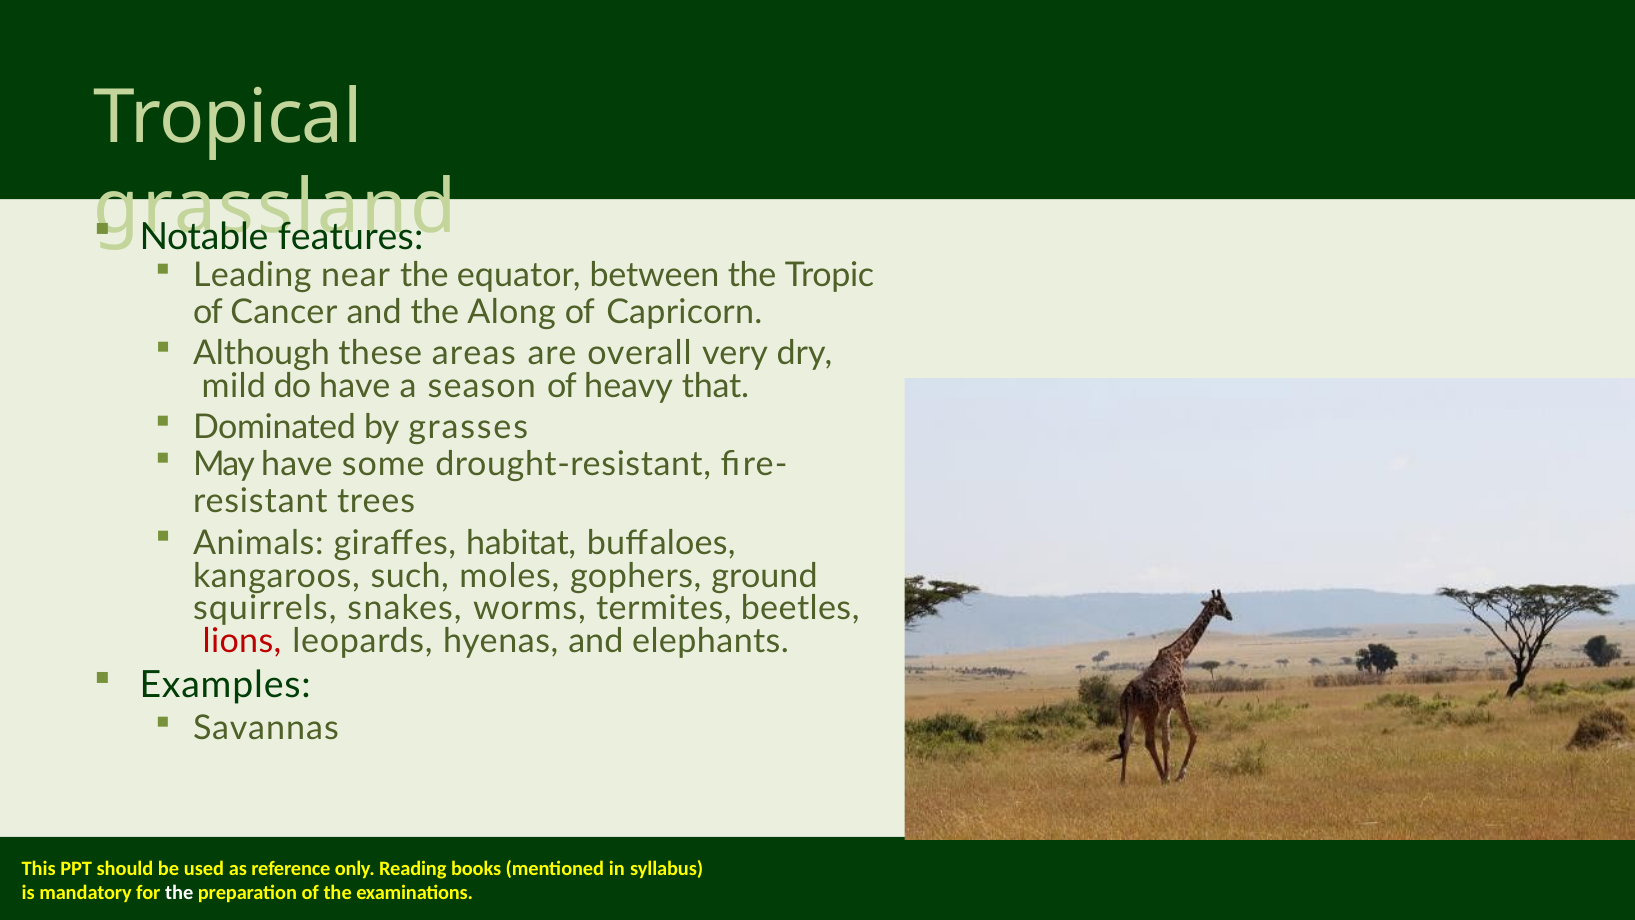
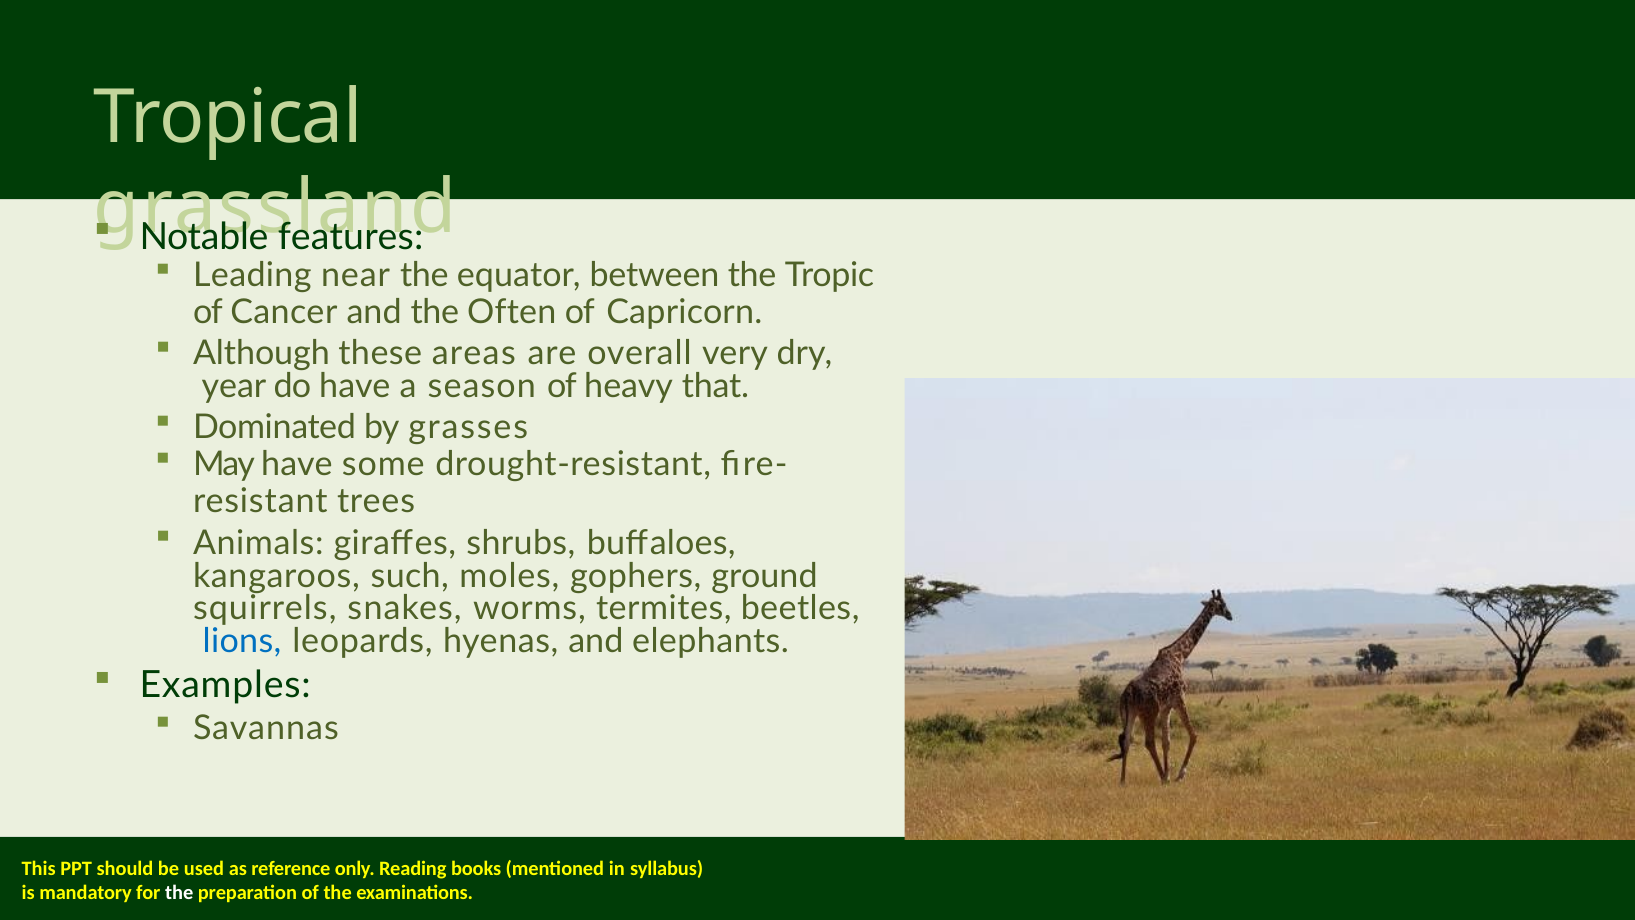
Along: Along -> Often
mild: mild -> year
habitat: habitat -> shrubs
lions colour: red -> blue
